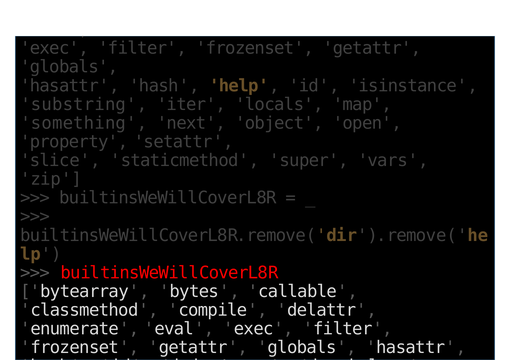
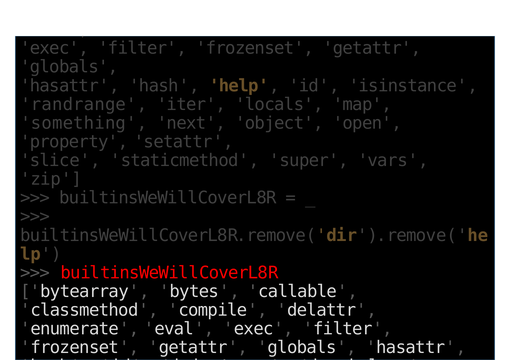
substring: substring -> randrange
